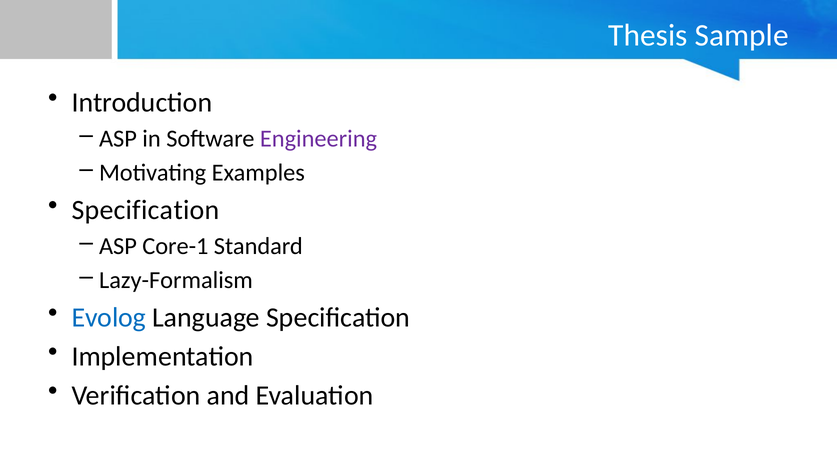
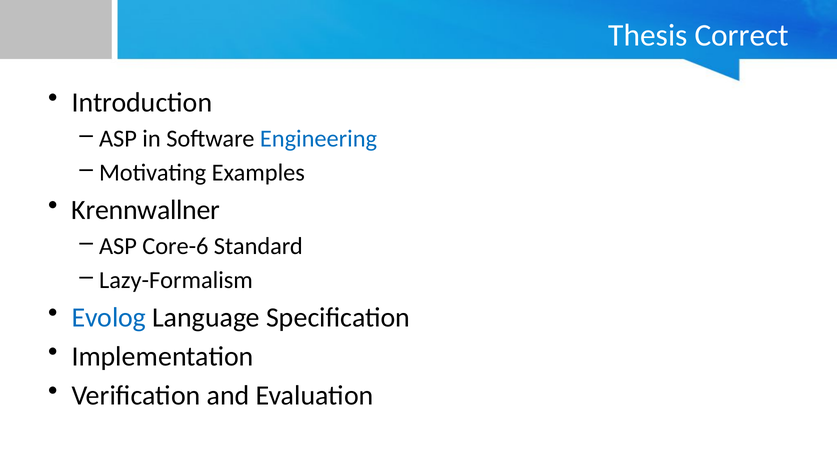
Sample: Sample -> Correct
Engineering colour: purple -> blue
Specification at (145, 210): Specification -> Krennwallner
Core-1: Core-1 -> Core-6
